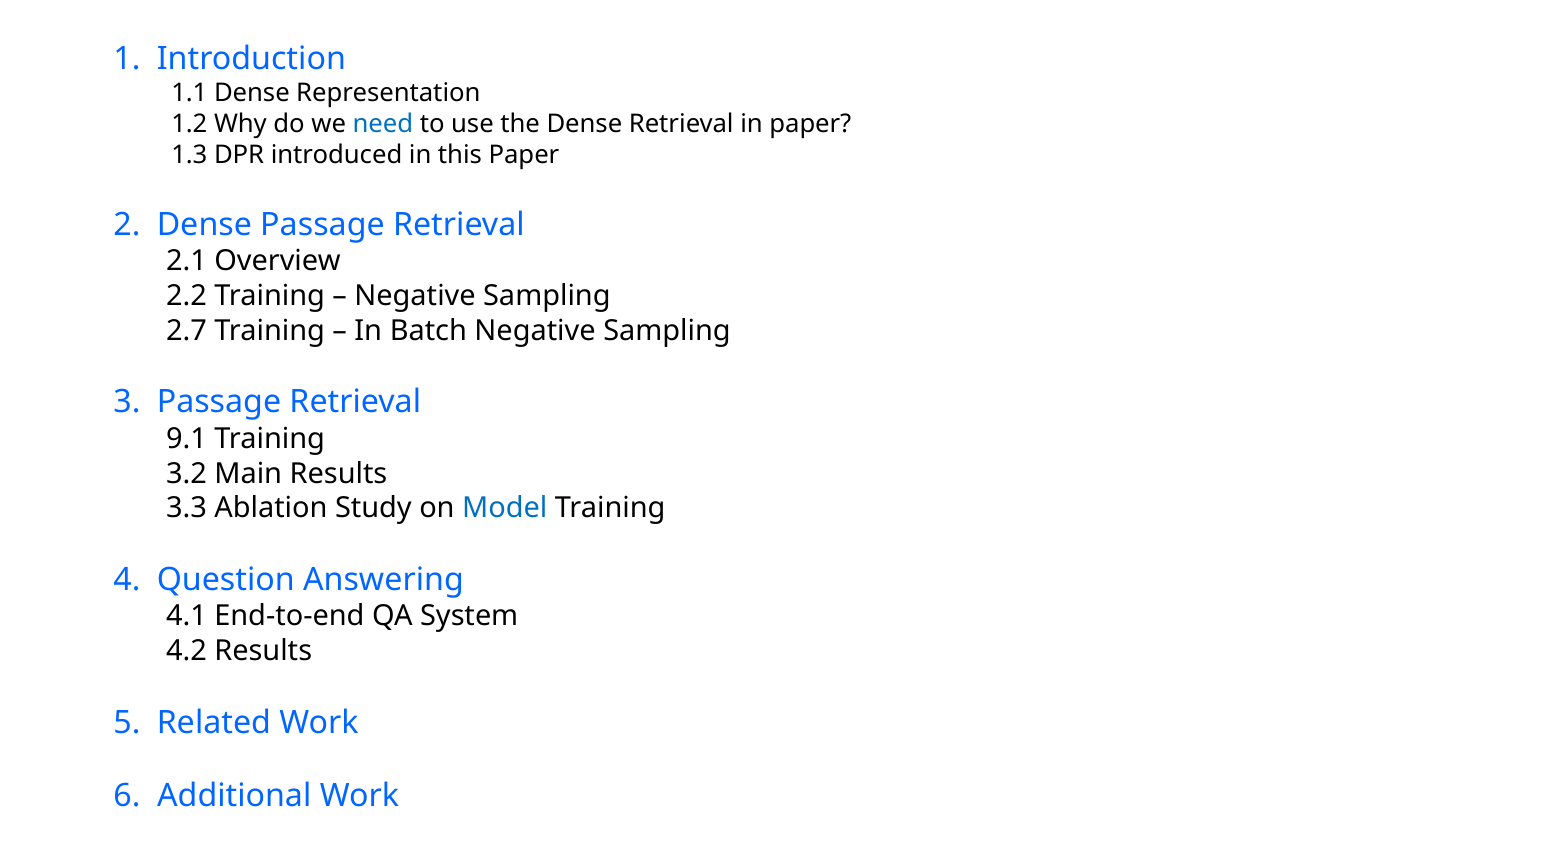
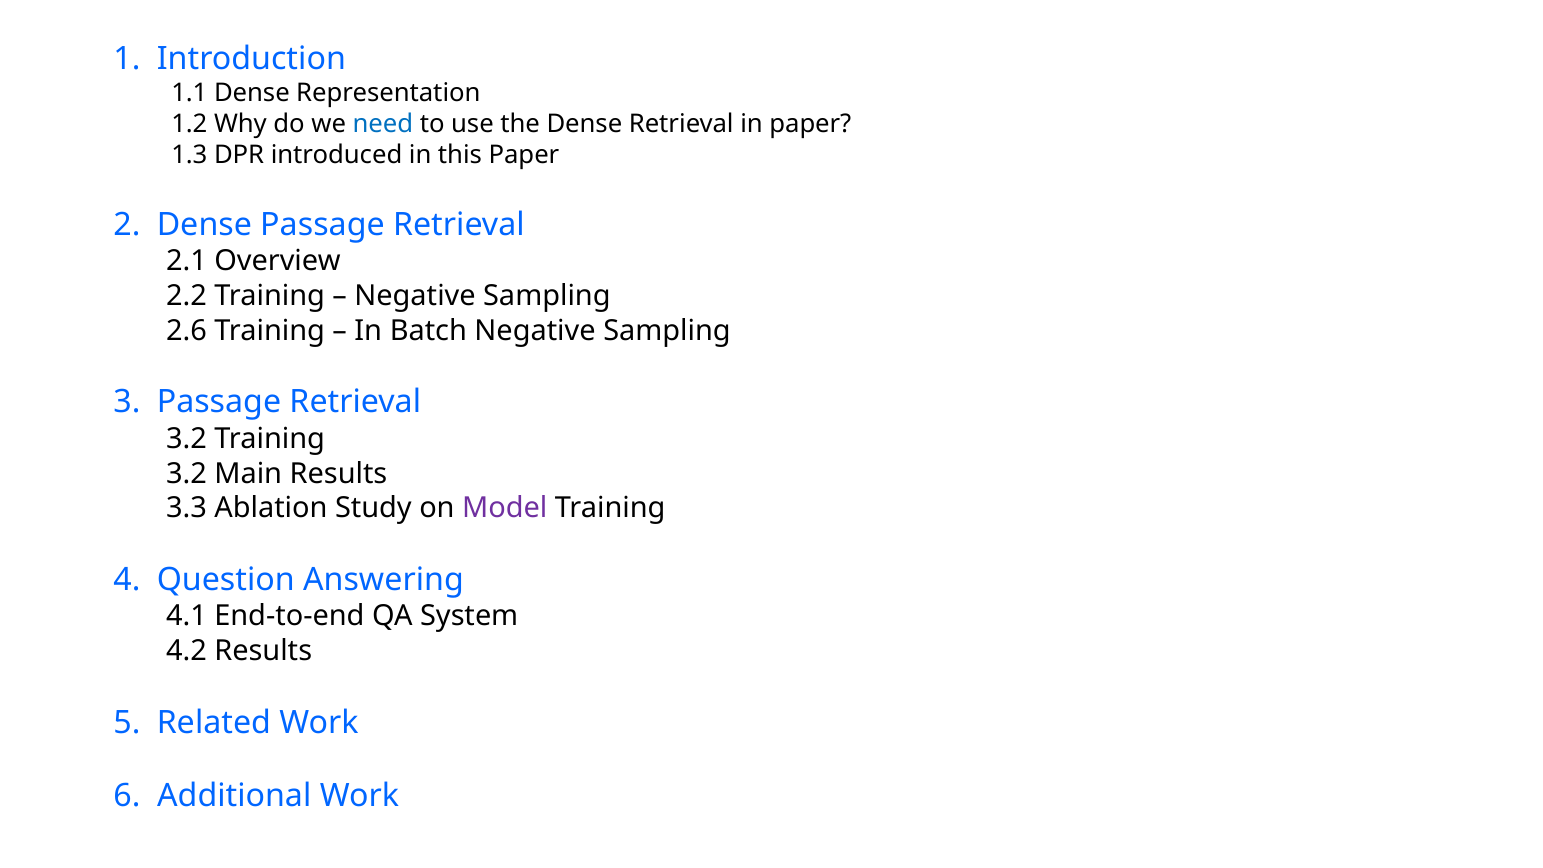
2.7: 2.7 -> 2.6
9.1 at (187, 439): 9.1 -> 3.2
Model colour: blue -> purple
